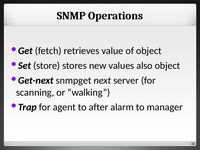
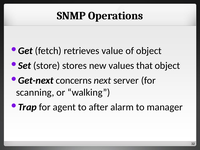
also: also -> that
snmpget: snmpget -> concerns
